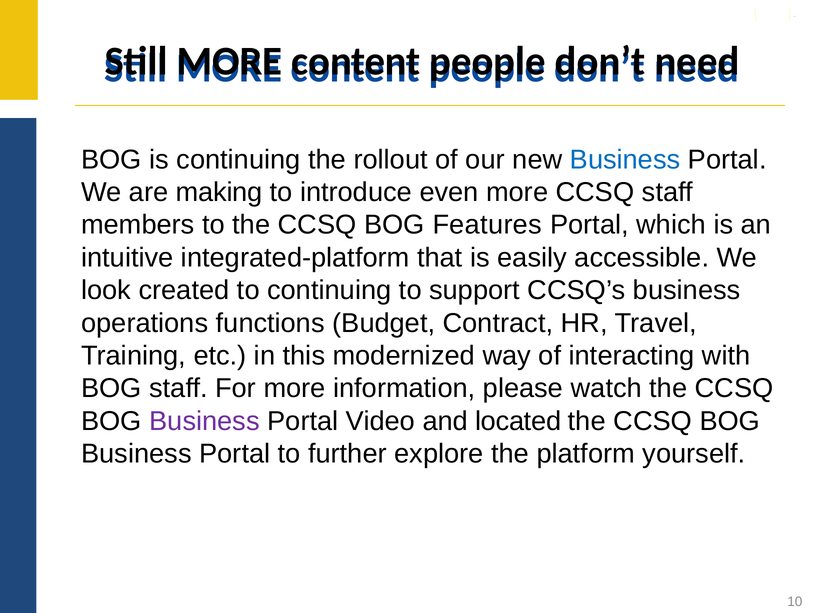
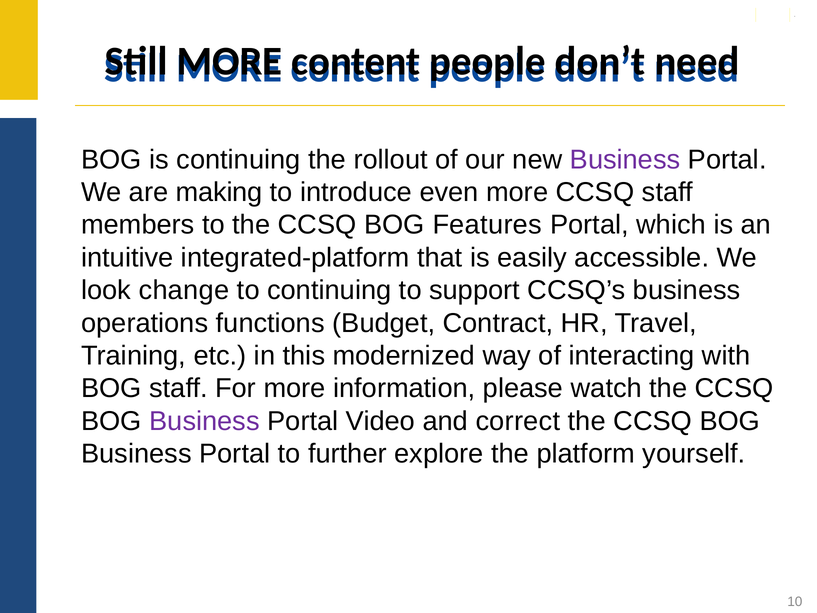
Business at (625, 159) colour: blue -> purple
created: created -> change
located: located -> correct
